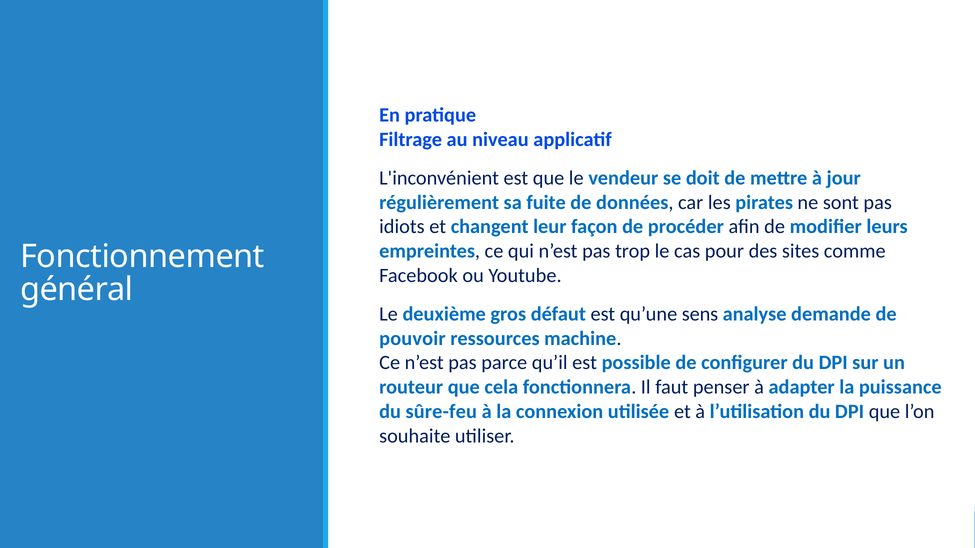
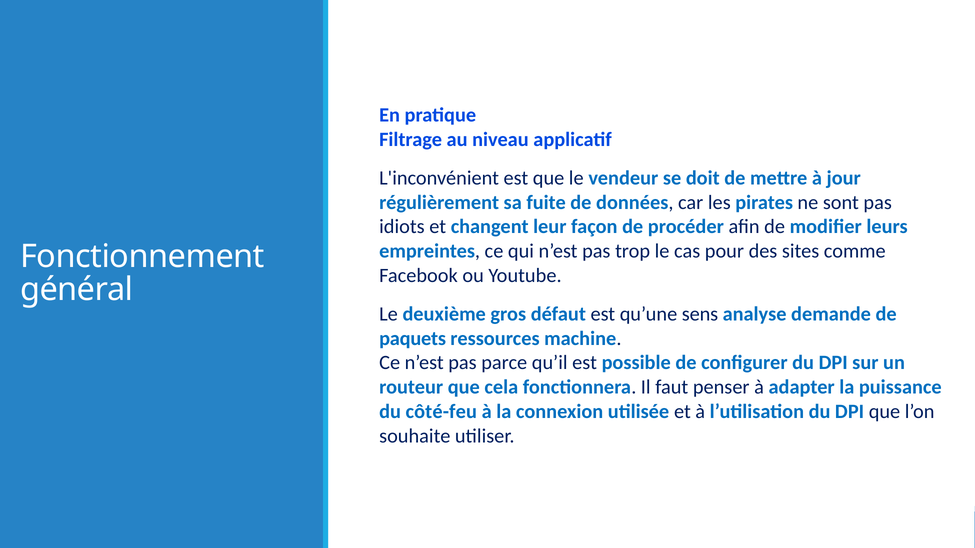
pouvoir: pouvoir -> paquets
sûre-feu: sûre-feu -> côté-feu
